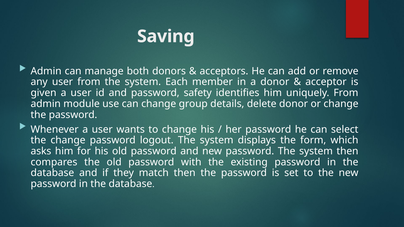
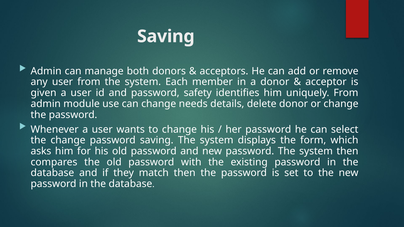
group: group -> needs
password logout: logout -> saving
